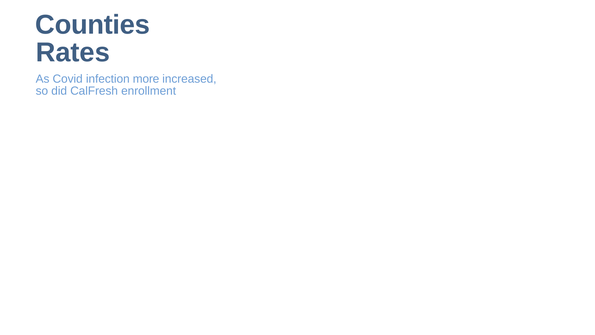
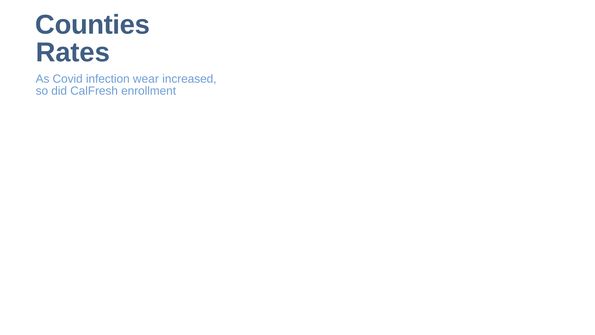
more: more -> wear
